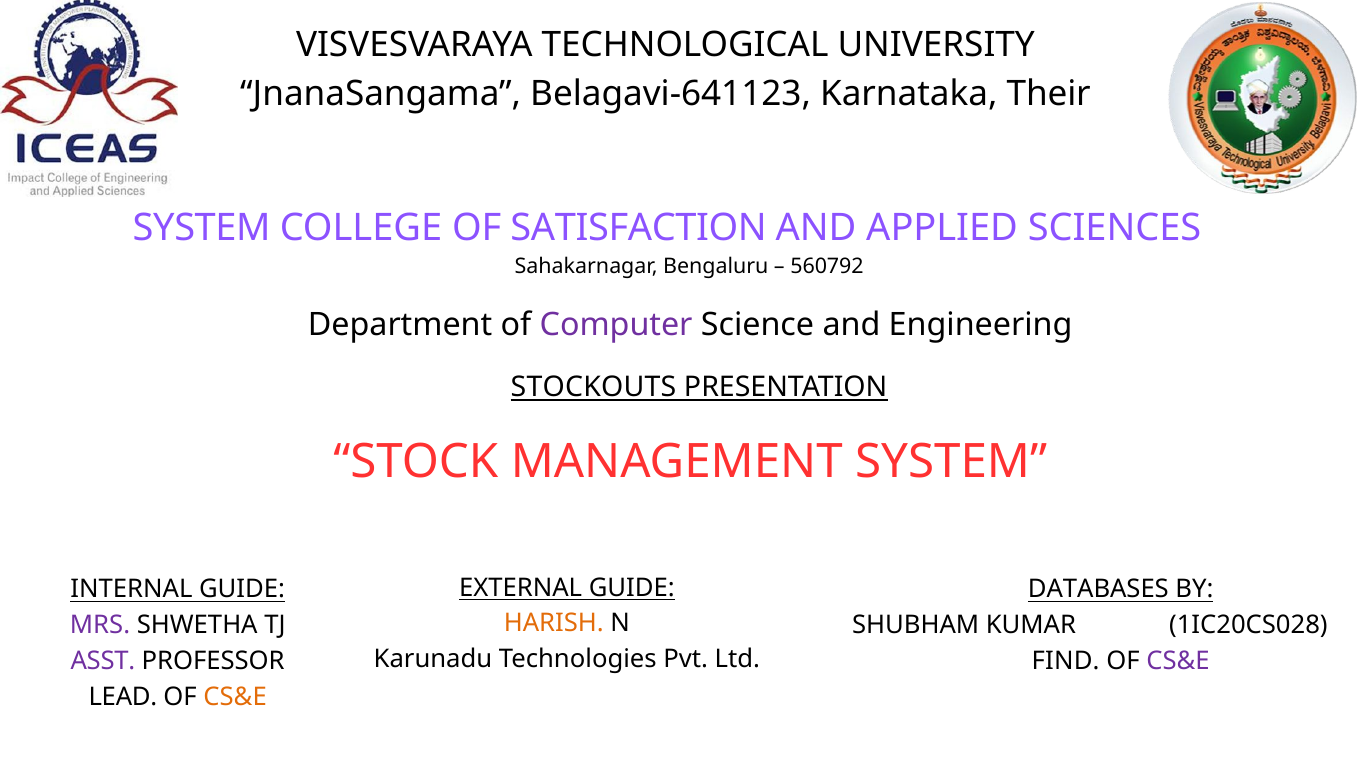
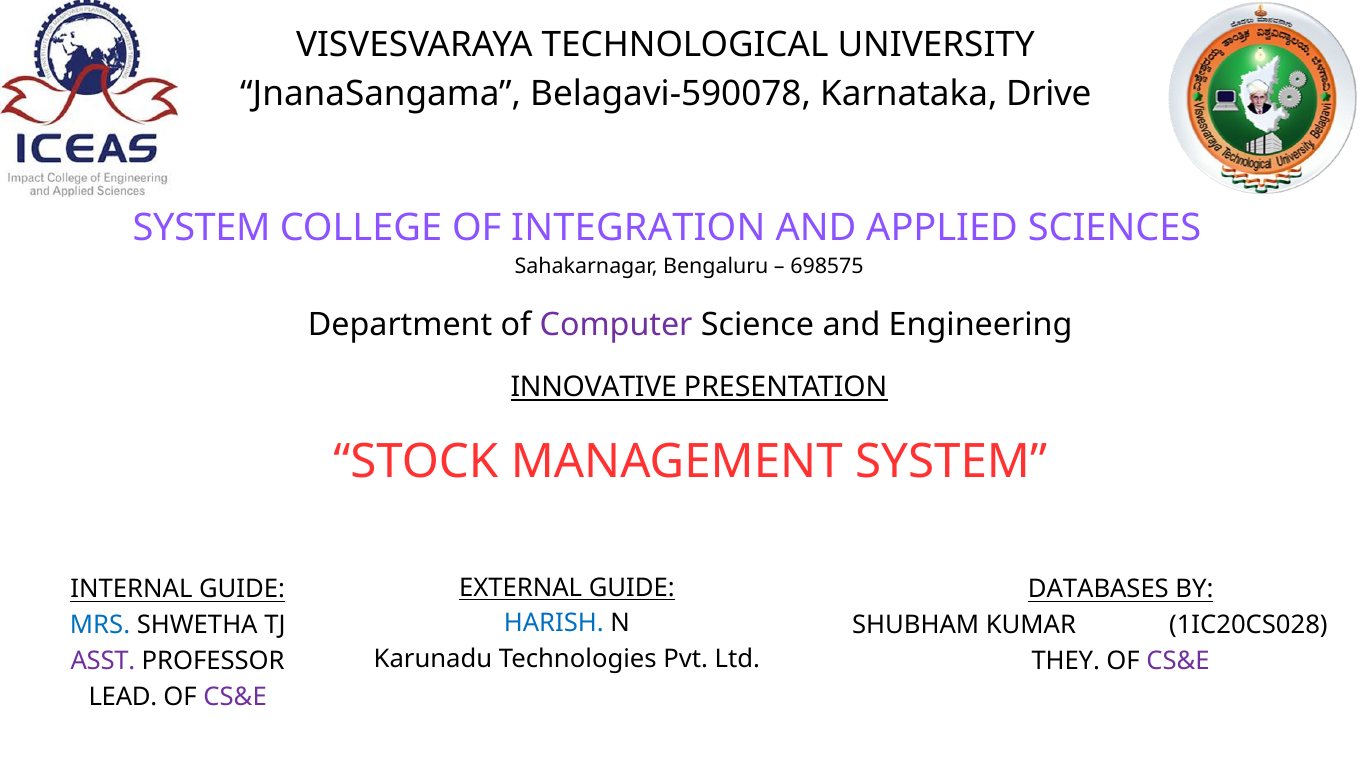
Belagavi-641123: Belagavi-641123 -> Belagavi-590078
Their: Their -> Drive
SATISFACTION: SATISFACTION -> INTEGRATION
560792: 560792 -> 698575
STOCKOUTS: STOCKOUTS -> INNOVATIVE
HARISH colour: orange -> blue
MRS colour: purple -> blue
FIND: FIND -> THEY
CS&E at (235, 698) colour: orange -> purple
